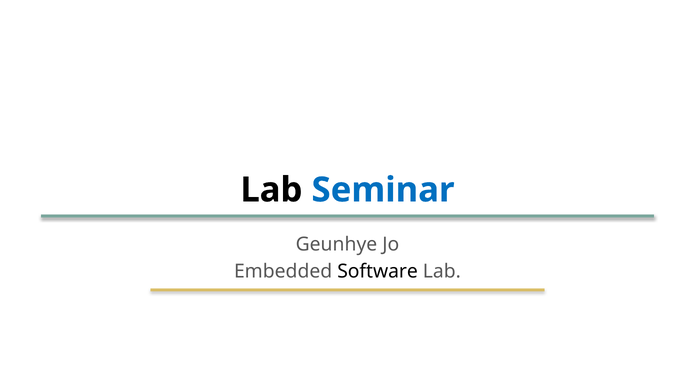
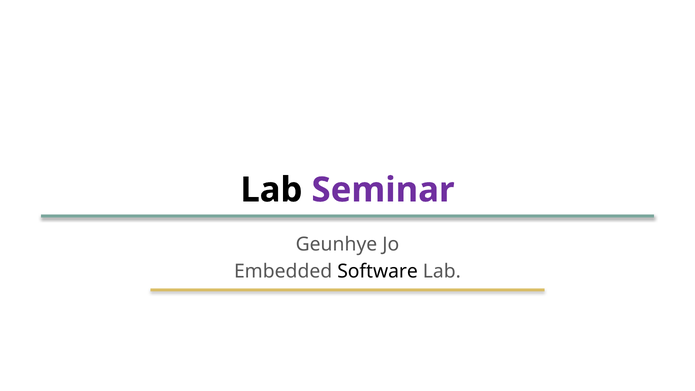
Seminar colour: blue -> purple
